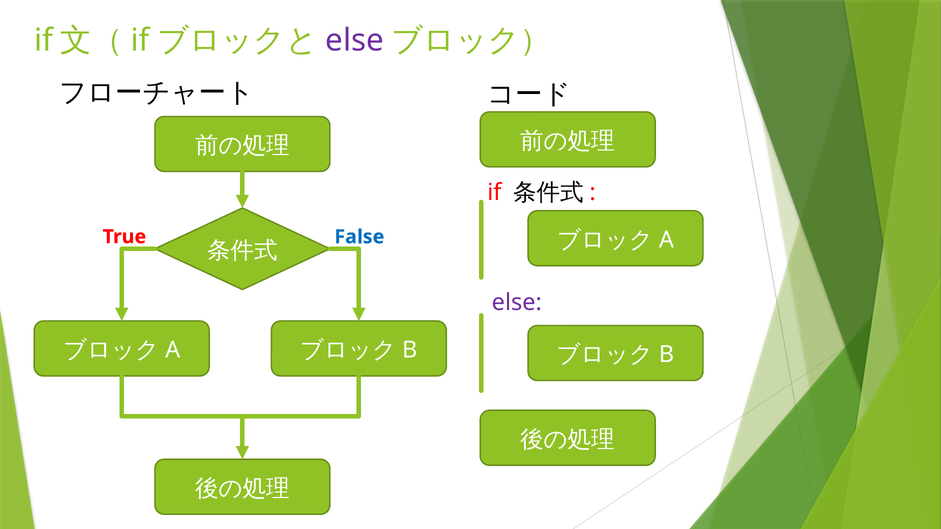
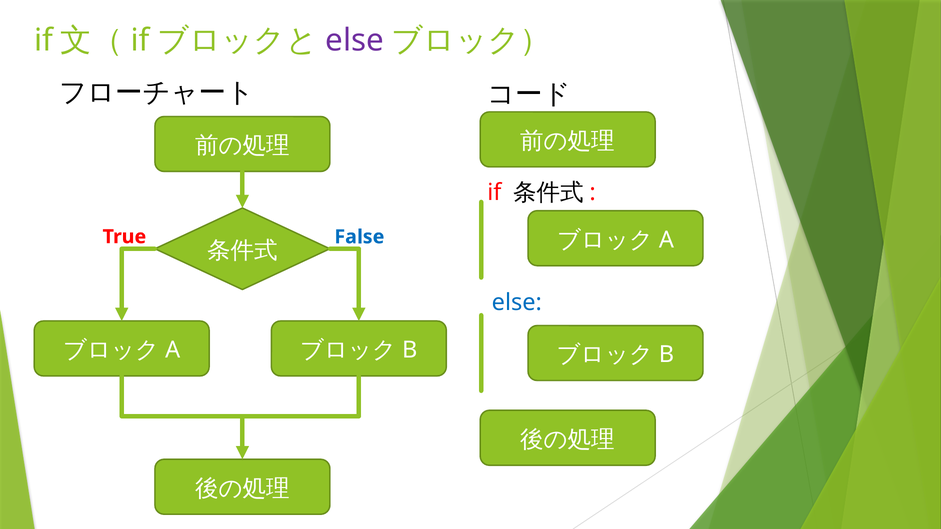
else at (517, 303) colour: purple -> blue
